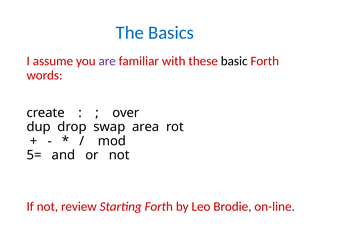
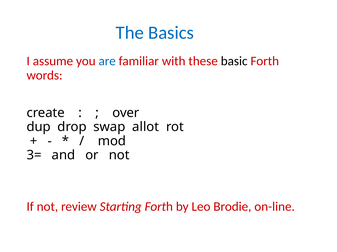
are colour: purple -> blue
area: area -> allot
5=: 5= -> 3=
